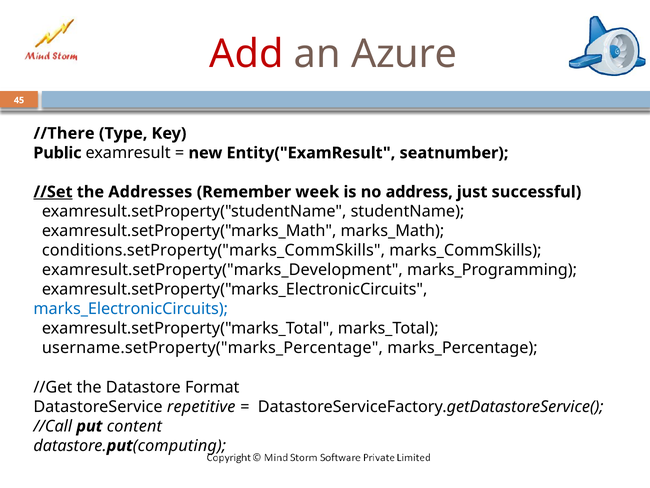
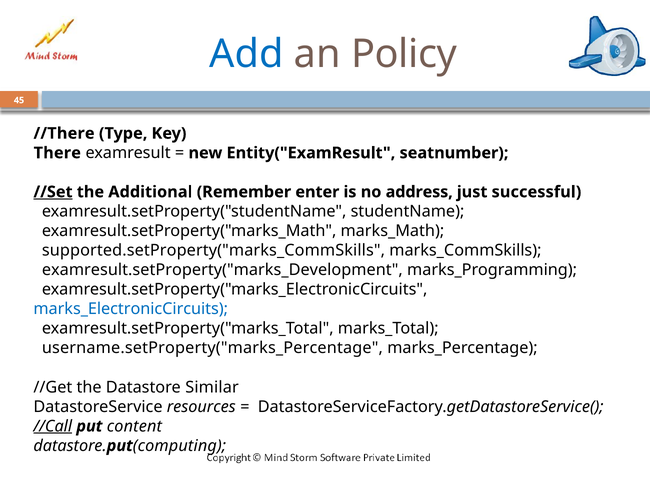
Add colour: red -> blue
Azure: Azure -> Policy
Public: Public -> There
Addresses: Addresses -> Additional
week: week -> enter
conditions.setProperty("marks_CommSkills: conditions.setProperty("marks_CommSkills -> supported.setProperty("marks_CommSkills
Format: Format -> Similar
repetitive: repetitive -> resources
//Call underline: none -> present
